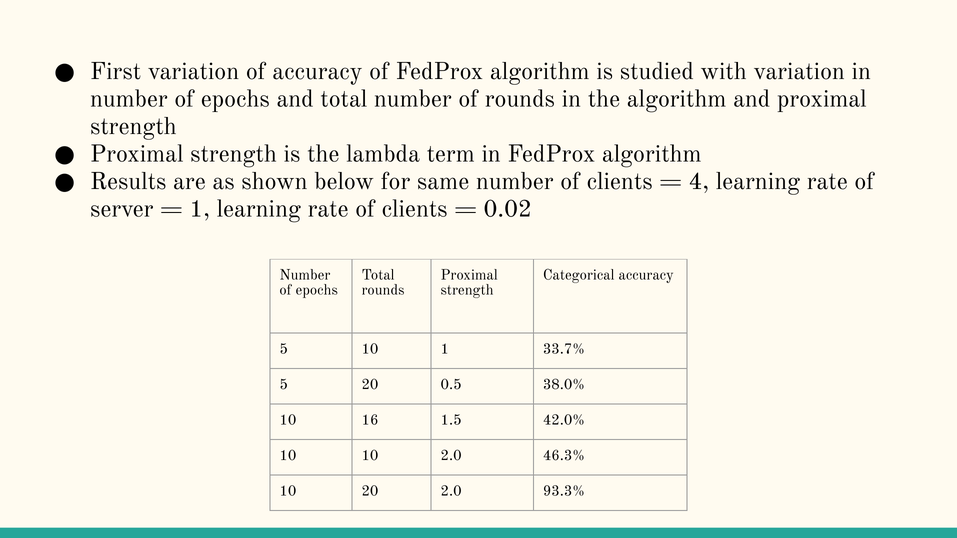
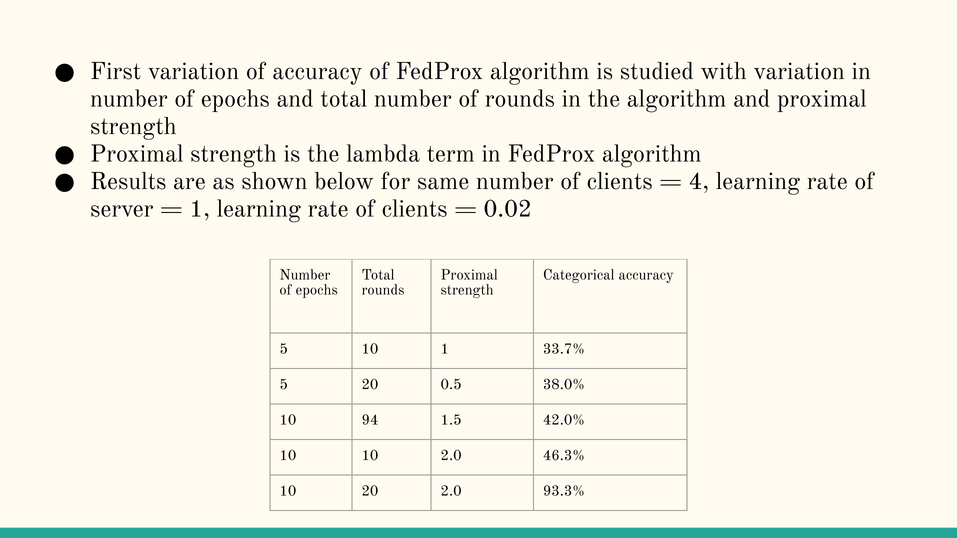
16: 16 -> 94
